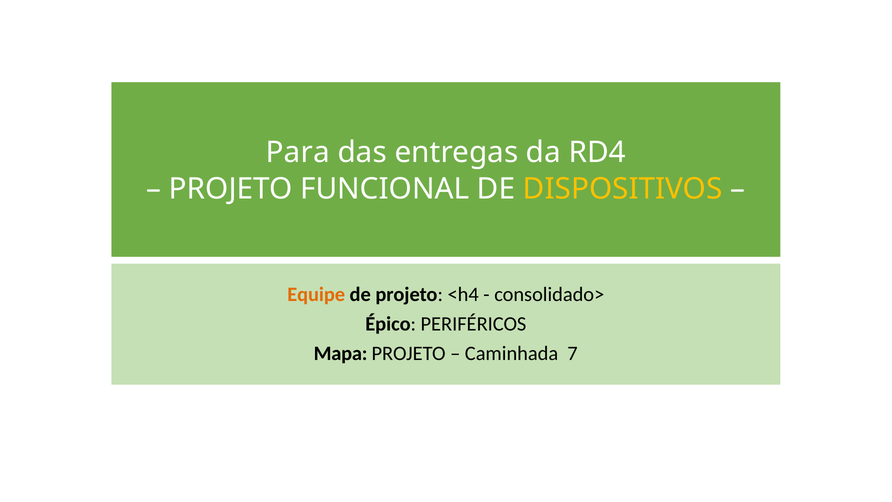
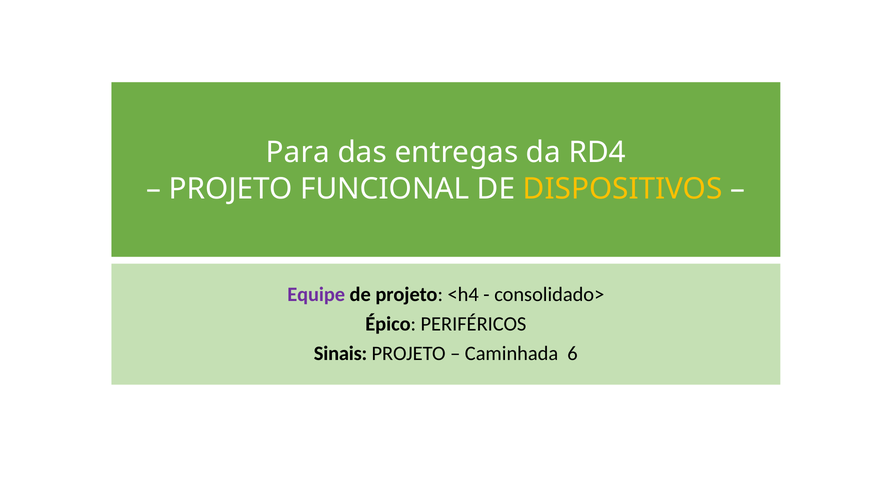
Equipe colour: orange -> purple
Mapa: Mapa -> Sinais
7: 7 -> 6
